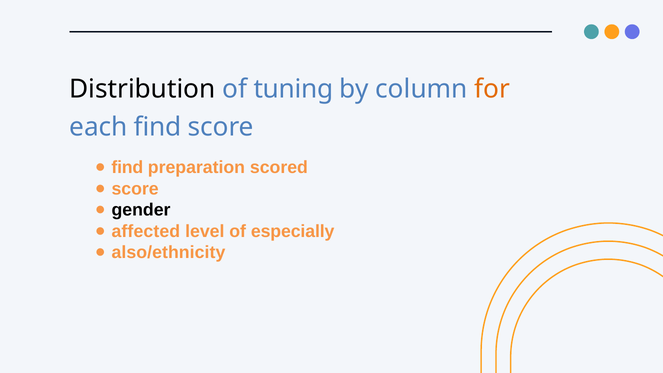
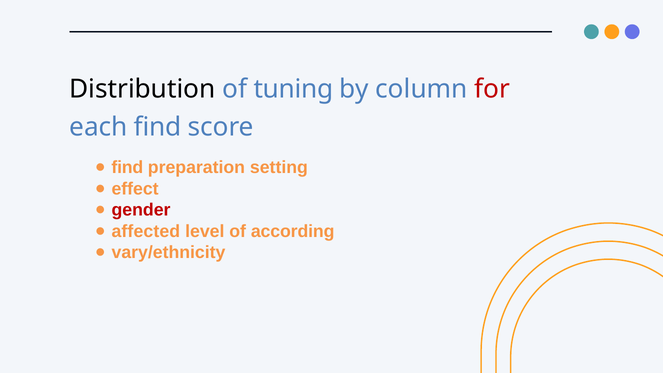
for colour: orange -> red
scored: scored -> setting
score at (135, 189): score -> effect
gender colour: black -> red
especially: especially -> according
also/ethnicity: also/ethnicity -> vary/ethnicity
